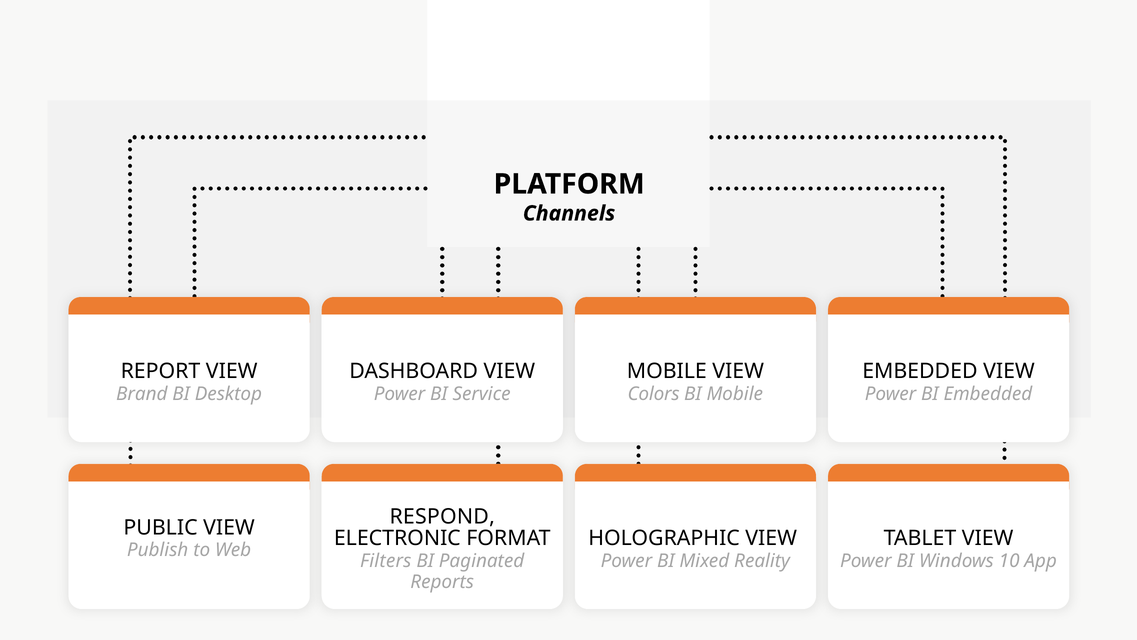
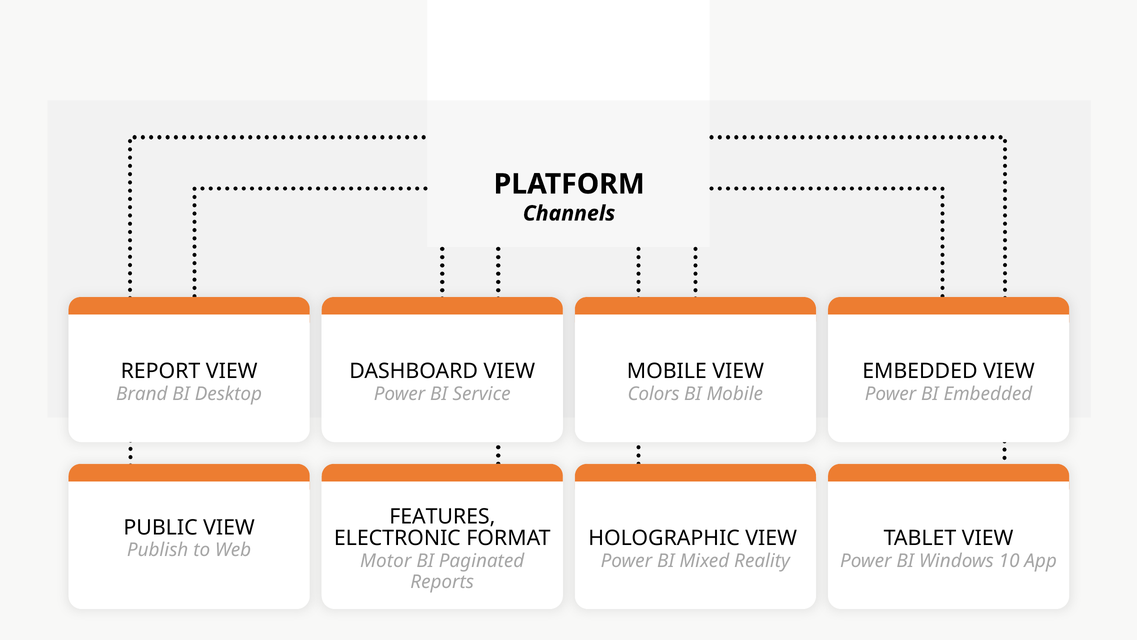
RESPOND: RESPOND -> FEATURES
Filters: Filters -> Motor
